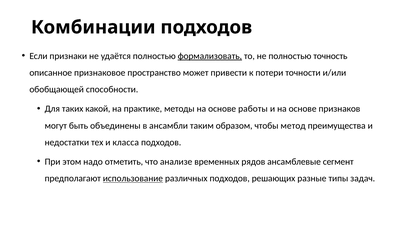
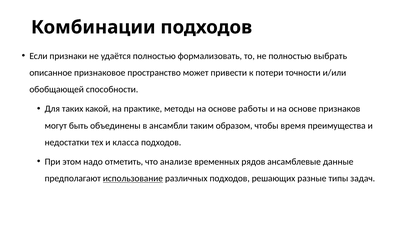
формализовать underline: present -> none
точность: точность -> выбрать
метод: метод -> время
сегмент: сегмент -> данные
